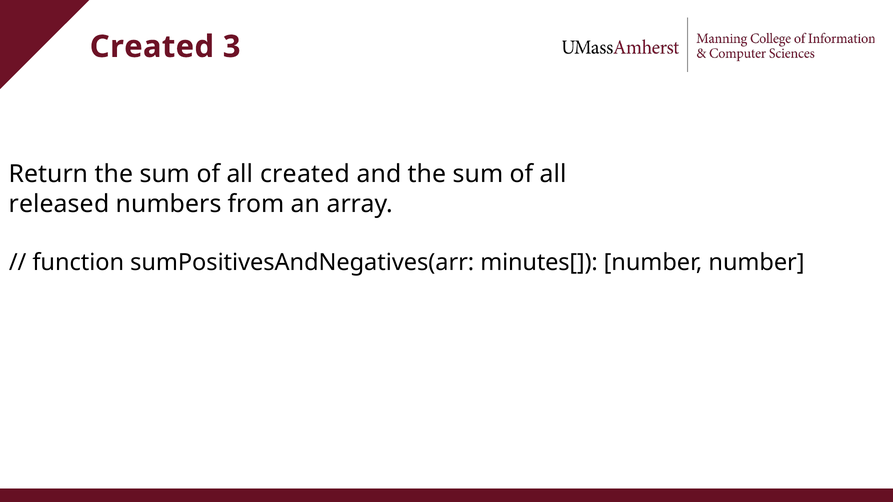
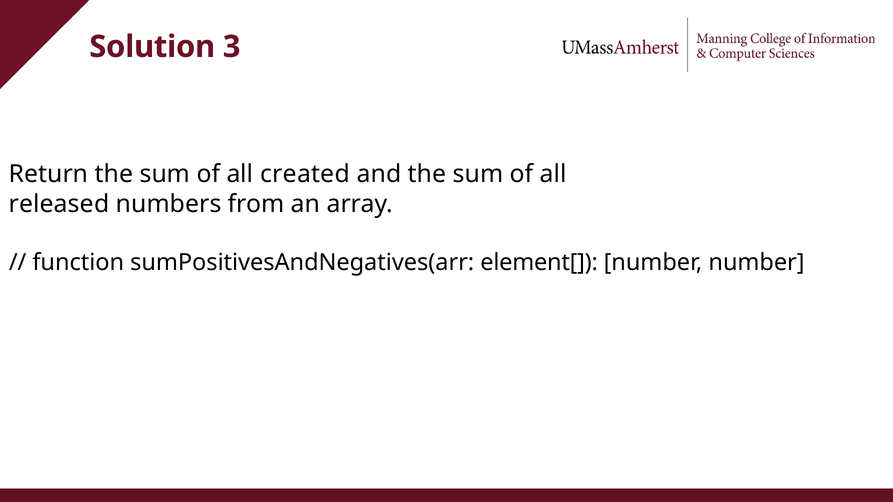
Created at (152, 47): Created -> Solution
minutes[: minutes[ -> element[
